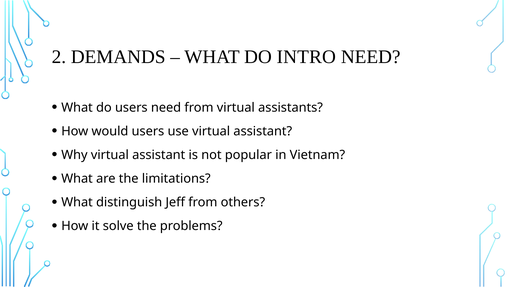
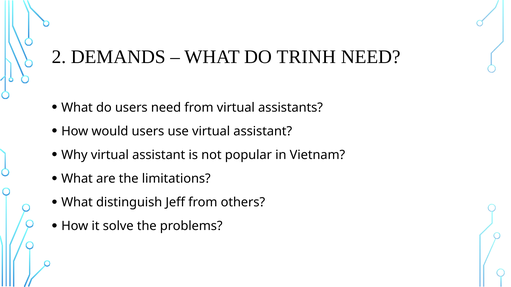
INTRO: INTRO -> TRINH
